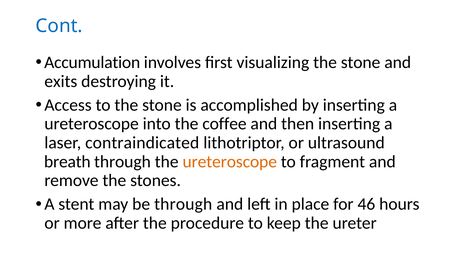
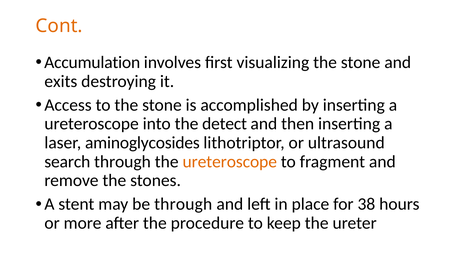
Cont colour: blue -> orange
coffee: coffee -> detect
contraindicated: contraindicated -> aminoglycosides
breath: breath -> search
46: 46 -> 38
